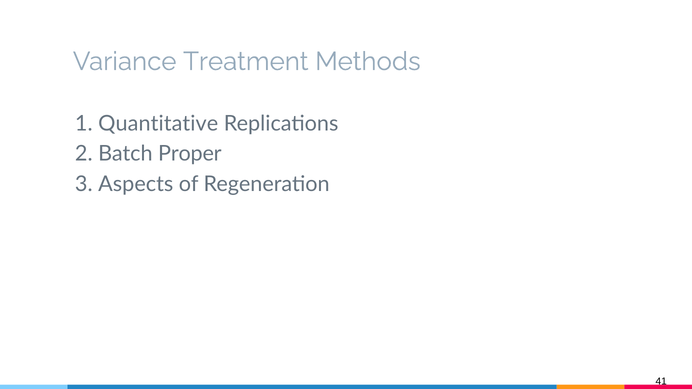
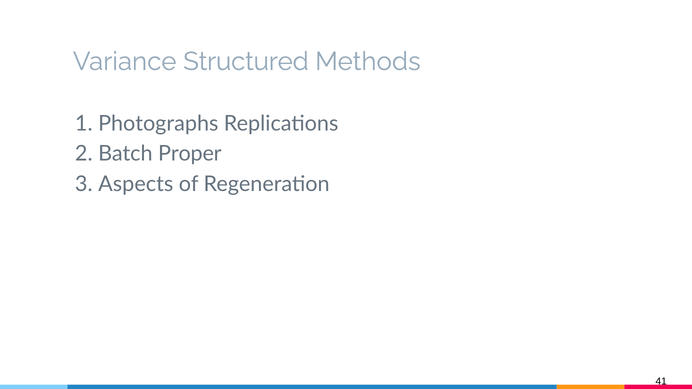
Treatment: Treatment -> Structured
Quantitative: Quantitative -> Photographs
